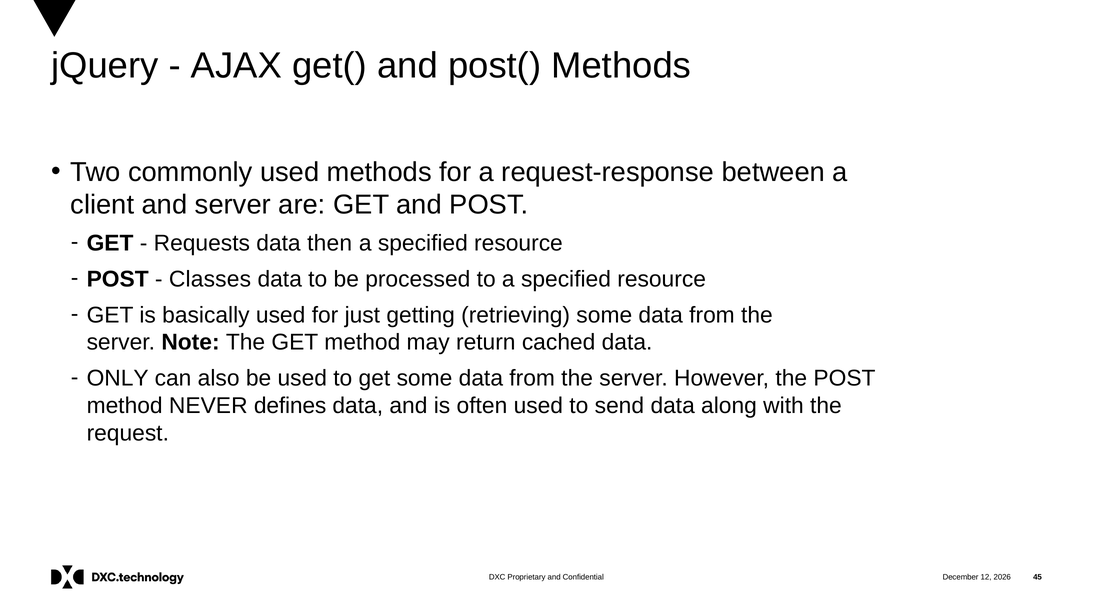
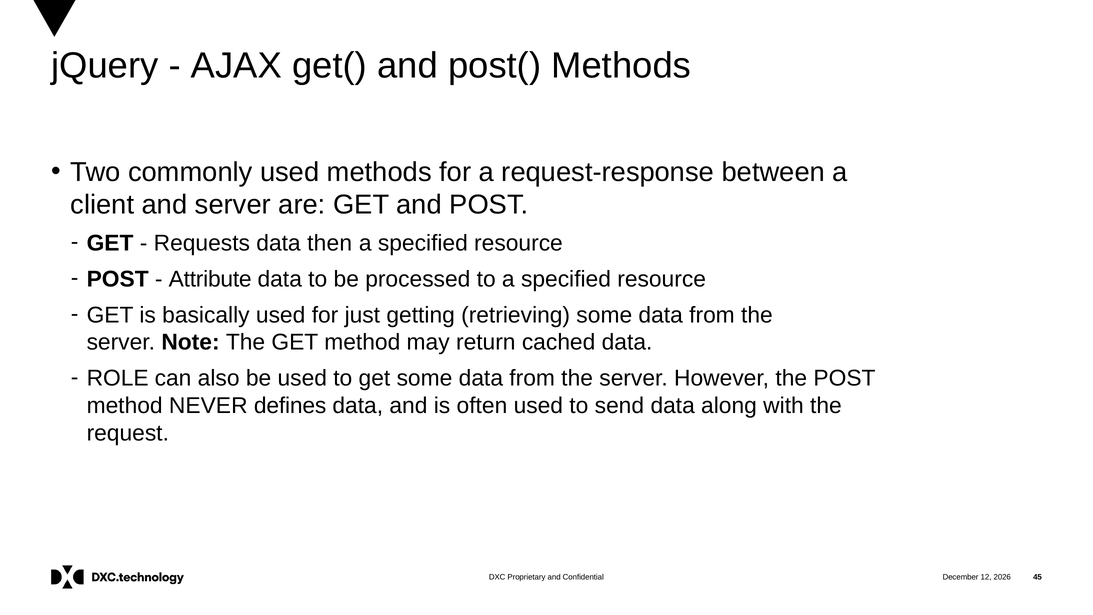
Classes: Classes -> Attribute
ONLY: ONLY -> ROLE
